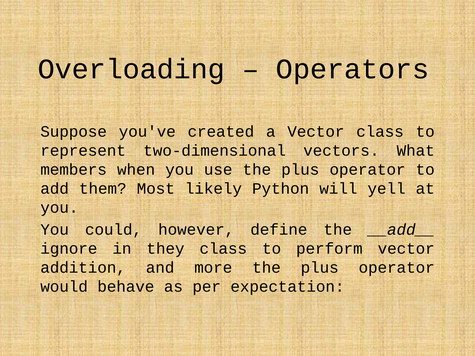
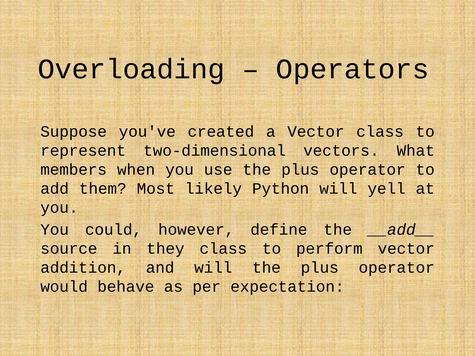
ignore: ignore -> source
and more: more -> will
